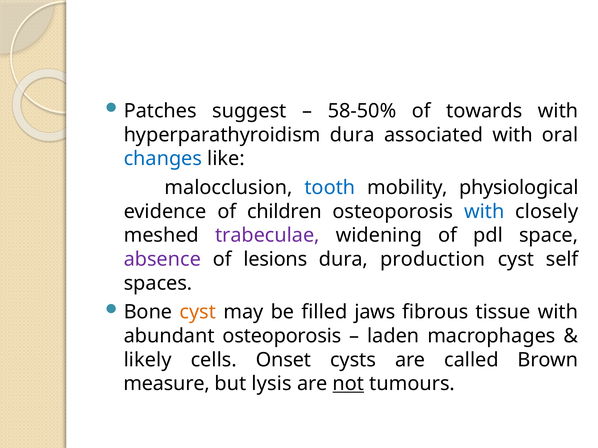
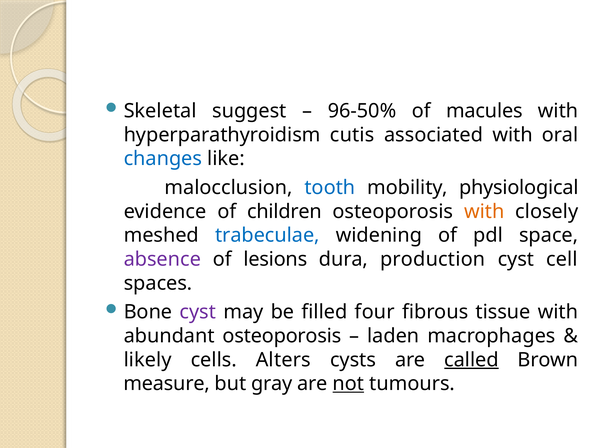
Patches: Patches -> Skeletal
58-50%: 58-50% -> 96-50%
towards: towards -> macules
hyperparathyroidism dura: dura -> cutis
with at (484, 212) colour: blue -> orange
trabeculae colour: purple -> blue
self: self -> cell
cyst at (198, 312) colour: orange -> purple
jaws: jaws -> four
Onset: Onset -> Alters
called underline: none -> present
lysis: lysis -> gray
